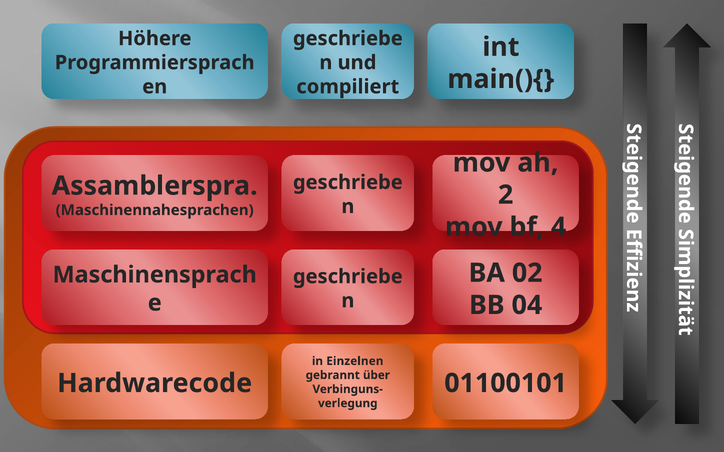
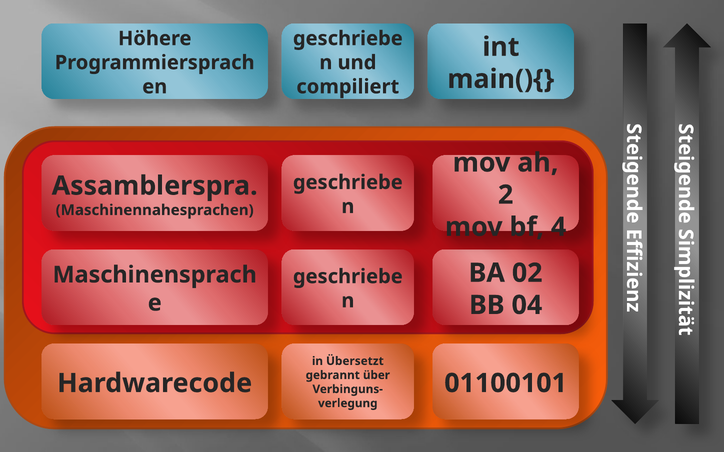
Einzelnen: Einzelnen -> Übersetzt
